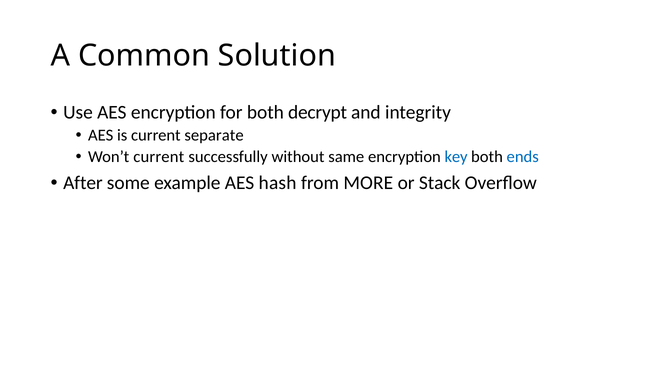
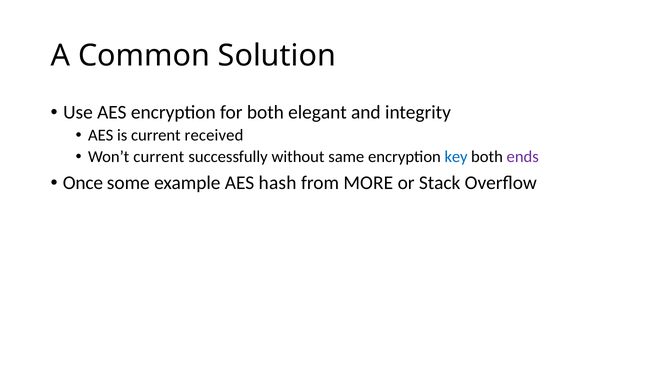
decrypt: decrypt -> elegant
separate: separate -> received
ends colour: blue -> purple
After: After -> Once
